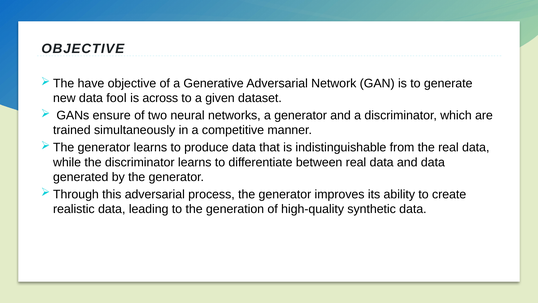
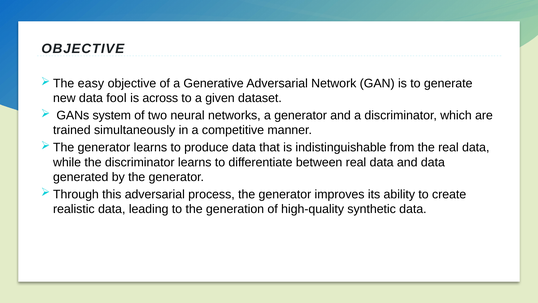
have: have -> easy
ensure: ensure -> system
